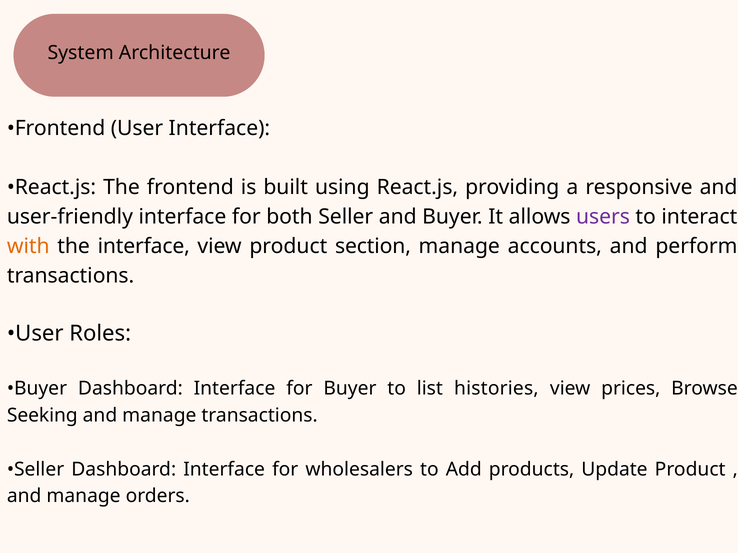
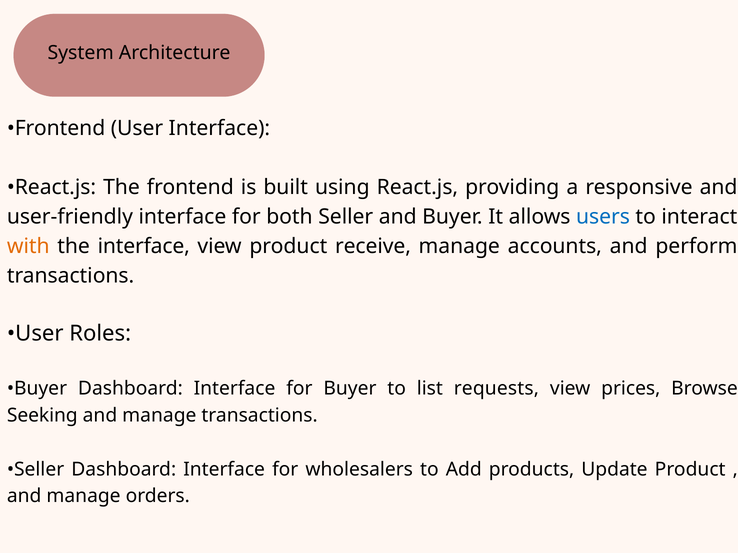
users colour: purple -> blue
section: section -> receive
histories: histories -> requests
